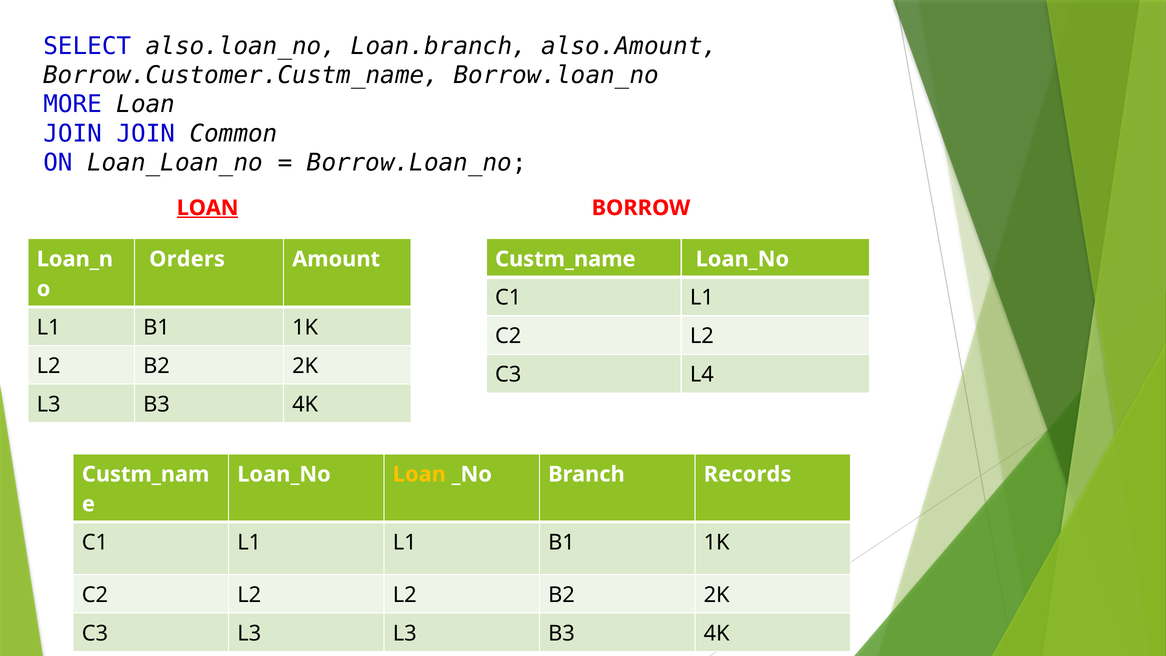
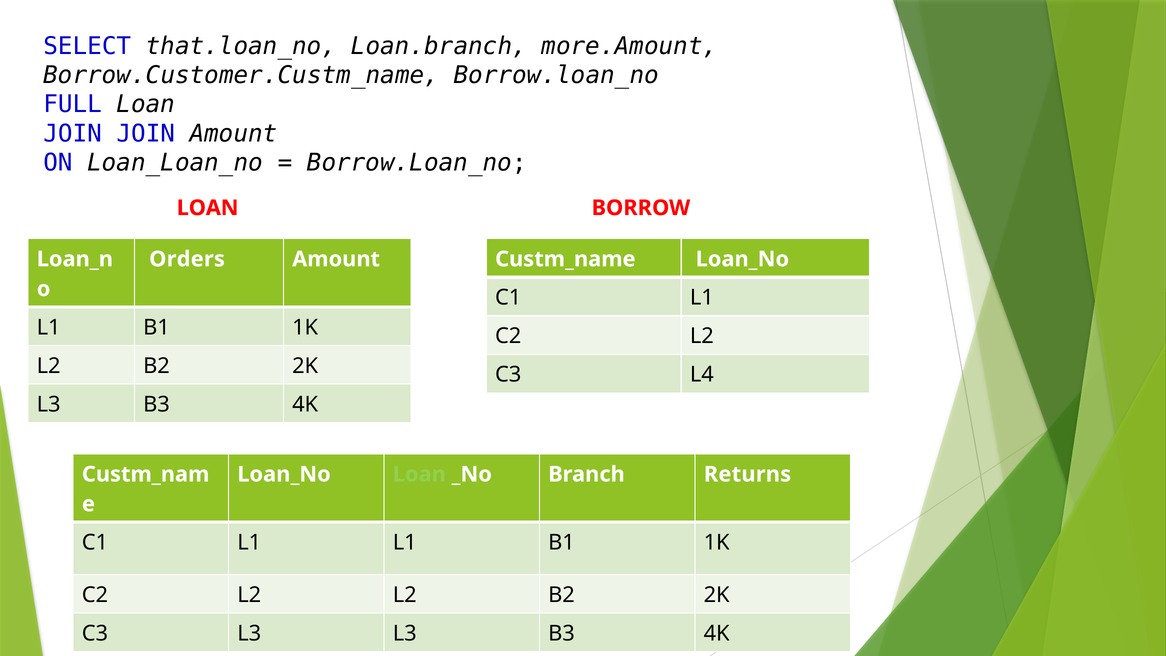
also.loan_no: also.loan_no -> that.loan_no
also.Amount: also.Amount -> more.Amount
MORE: MORE -> FULL
JOIN Common: Common -> Amount
LOAN at (208, 208) underline: present -> none
Loan at (419, 474) colour: yellow -> light green
Records: Records -> Returns
